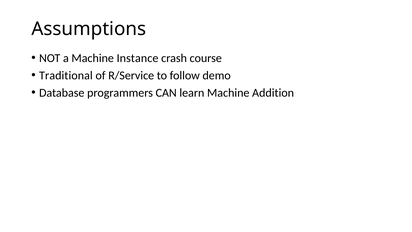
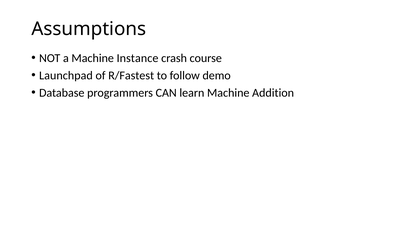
Traditional: Traditional -> Launchpad
R/Service: R/Service -> R/Fastest
